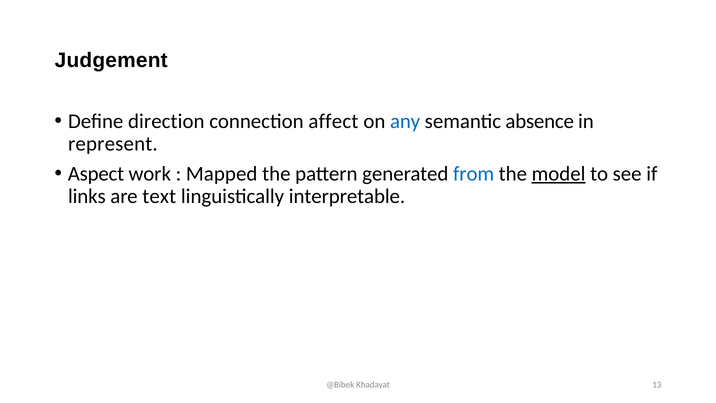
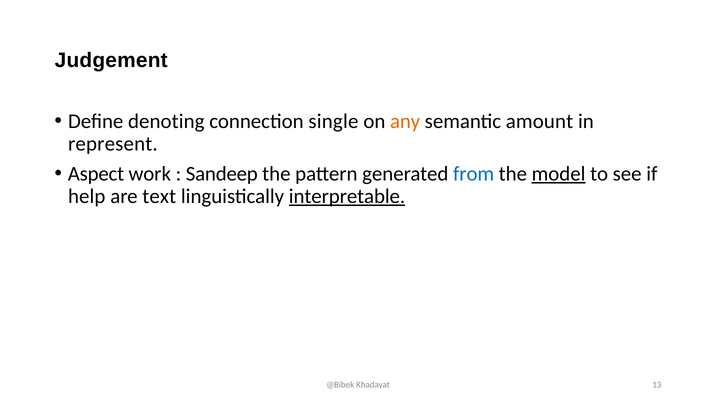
direction: direction -> denoting
affect: affect -> single
any colour: blue -> orange
absence: absence -> amount
Mapped: Mapped -> Sandeep
links: links -> help
interpretable underline: none -> present
